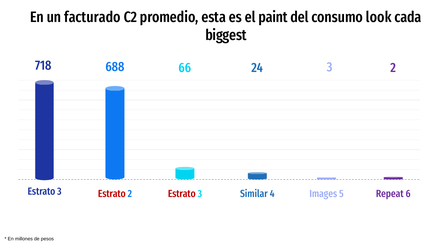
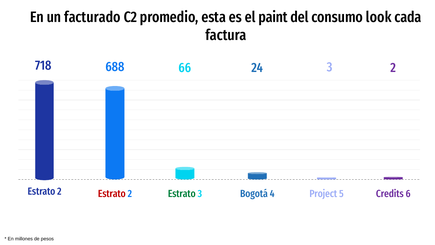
biggest: biggest -> factura
3 at (59, 191): 3 -> 2
Estrato at (182, 193) colour: red -> green
Similar: Similar -> Bogotá
Images: Images -> Project
Repeat: Repeat -> Credits
